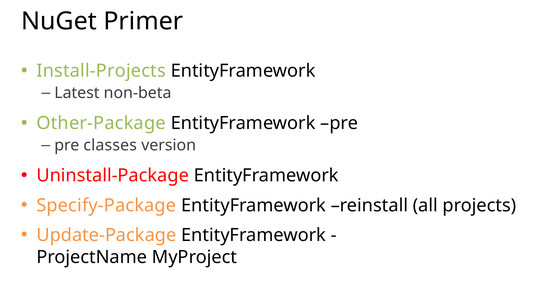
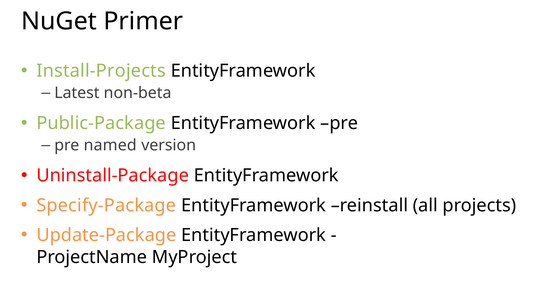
Other-Package: Other-Package -> Public-Package
classes: classes -> named
